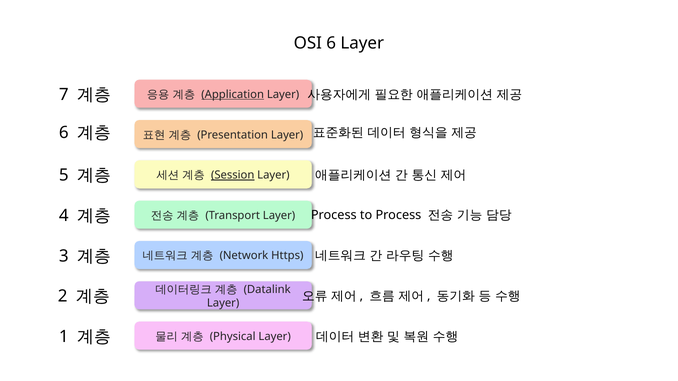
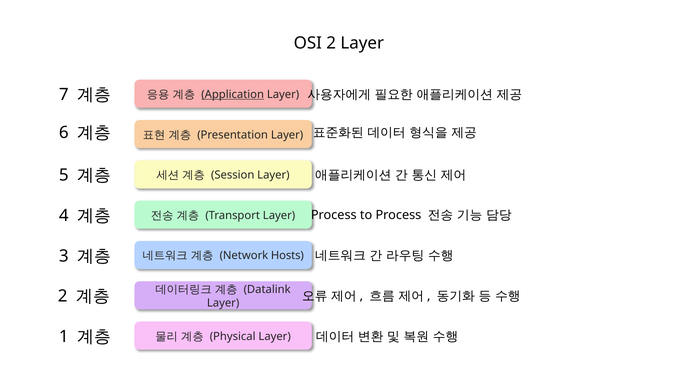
OSI 6: 6 -> 2
Session underline: present -> none
Https: Https -> Hosts
